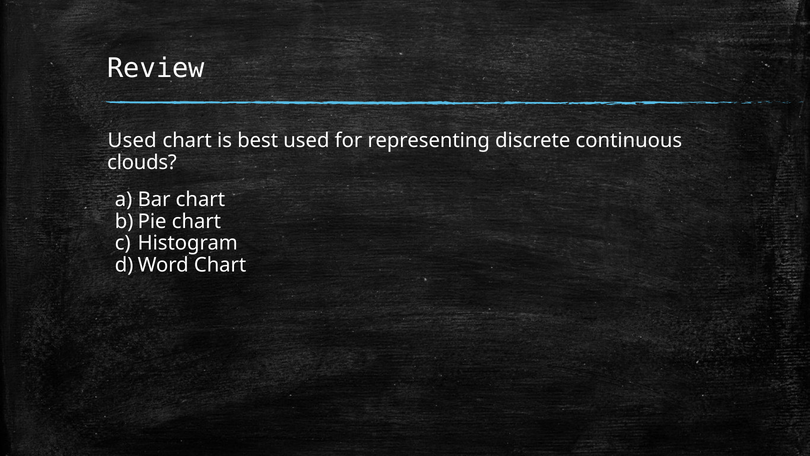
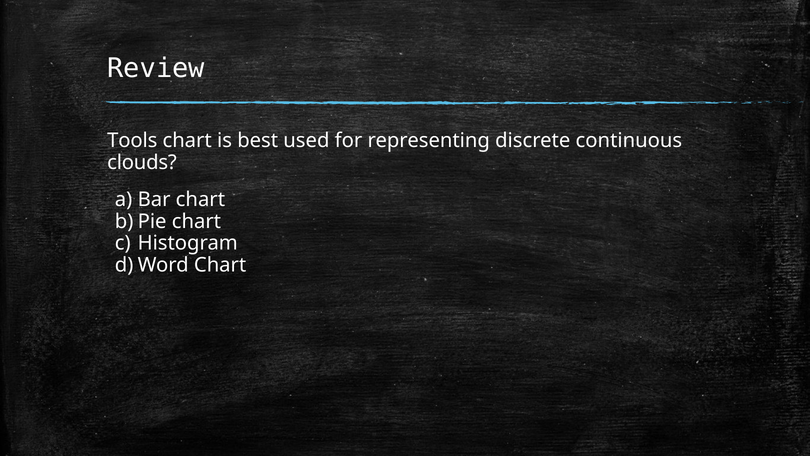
Used at (132, 140): Used -> Tools
